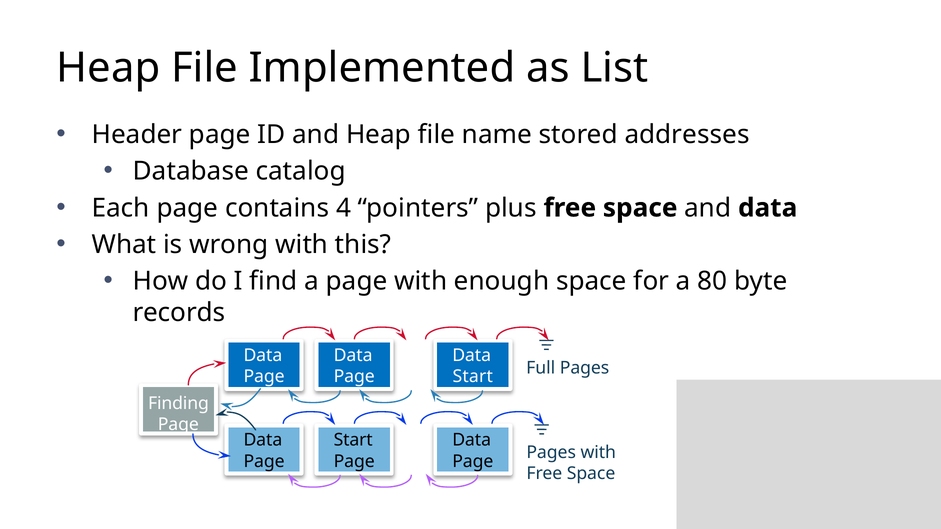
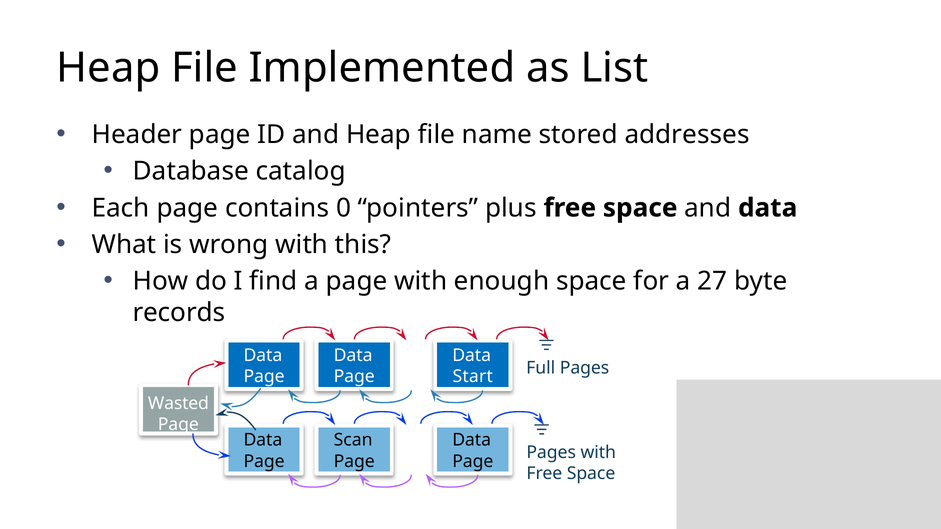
4: 4 -> 0
80: 80 -> 27
Finding: Finding -> Wasted
Start at (353, 440): Start -> Scan
